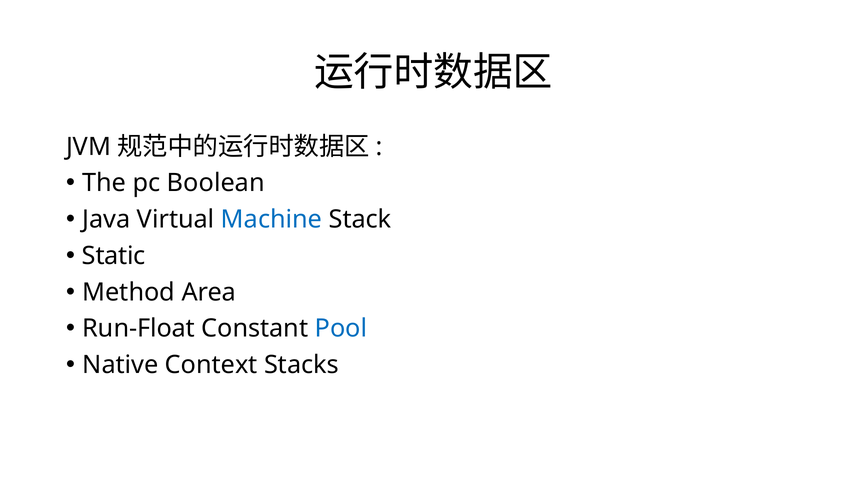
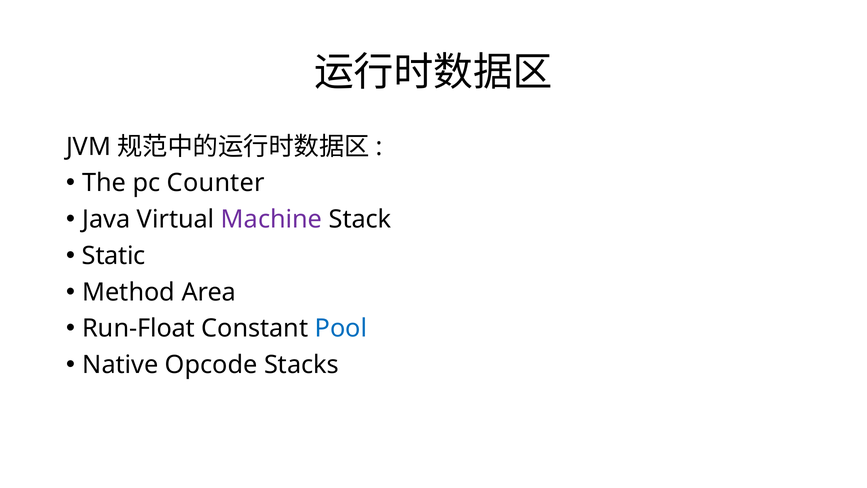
Boolean: Boolean -> Counter
Machine colour: blue -> purple
Context: Context -> Opcode
